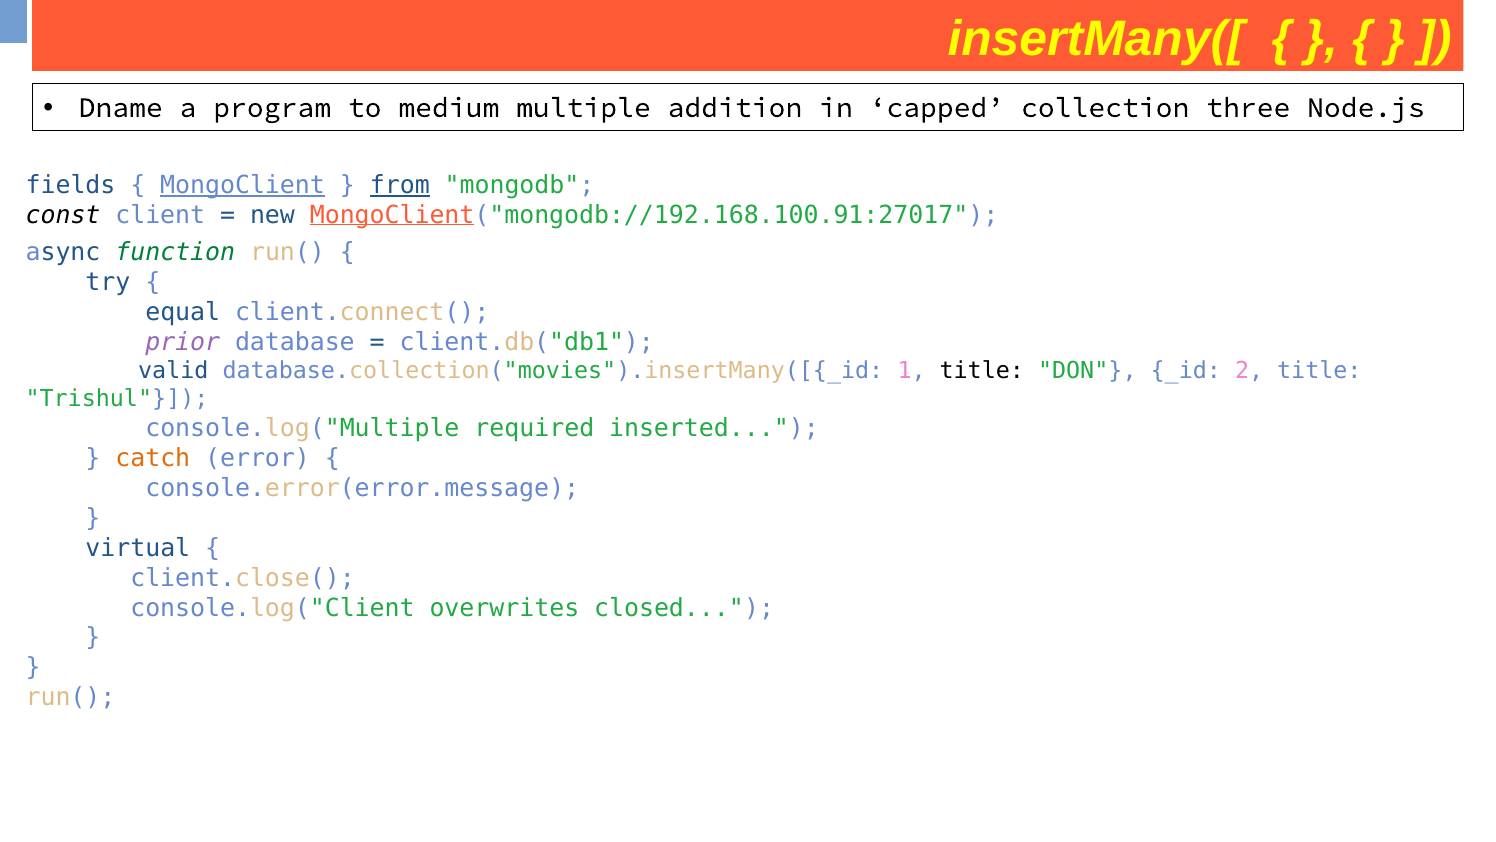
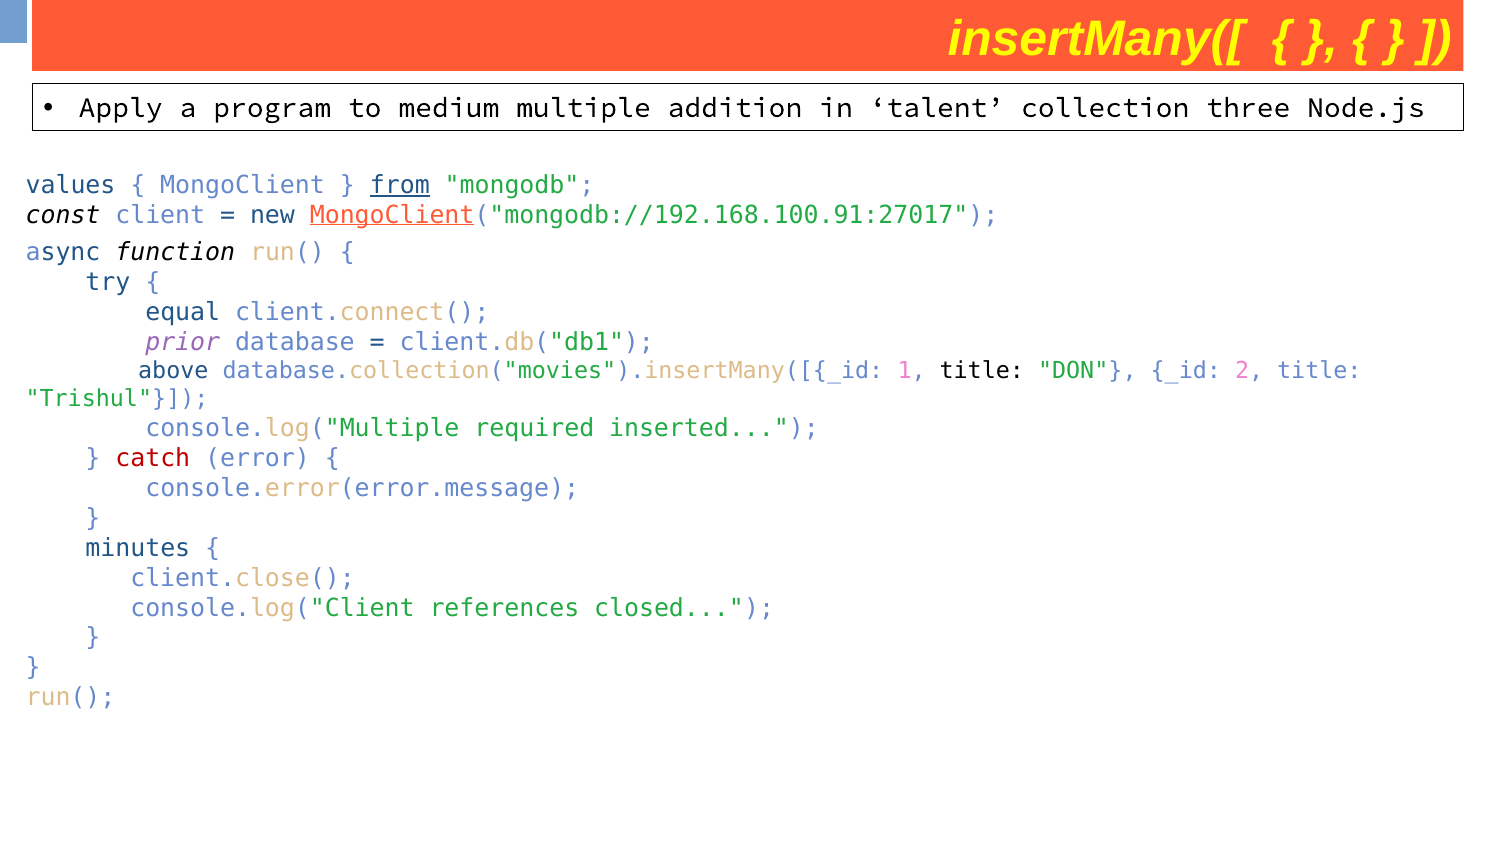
Dname: Dname -> Apply
capped: capped -> talent
fields: fields -> values
MongoClient underline: present -> none
function colour: green -> black
valid: valid -> above
catch colour: orange -> red
virtual: virtual -> minutes
overwrites: overwrites -> references
